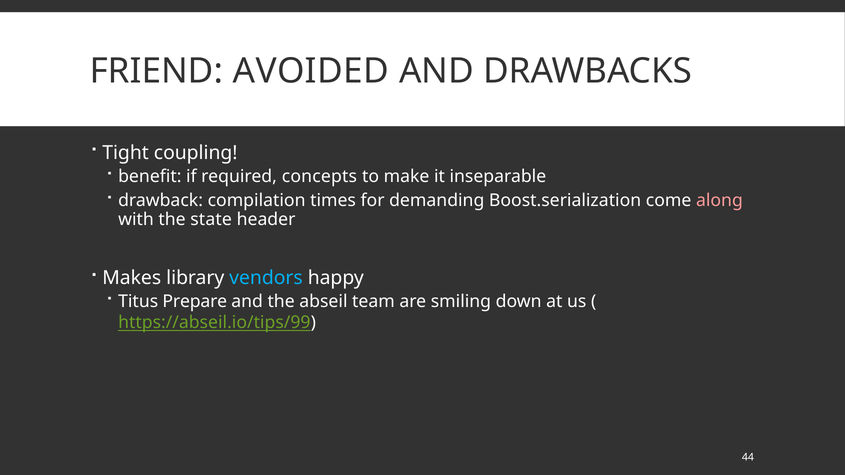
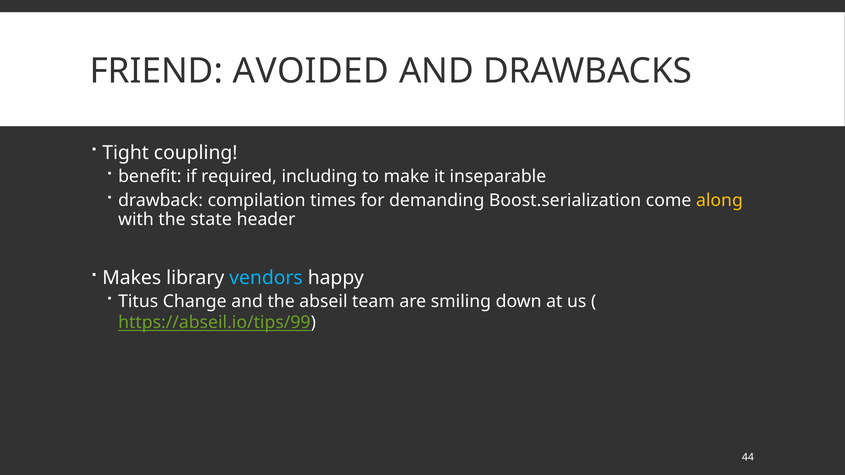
concepts: concepts -> including
along colour: pink -> yellow
Prepare: Prepare -> Change
